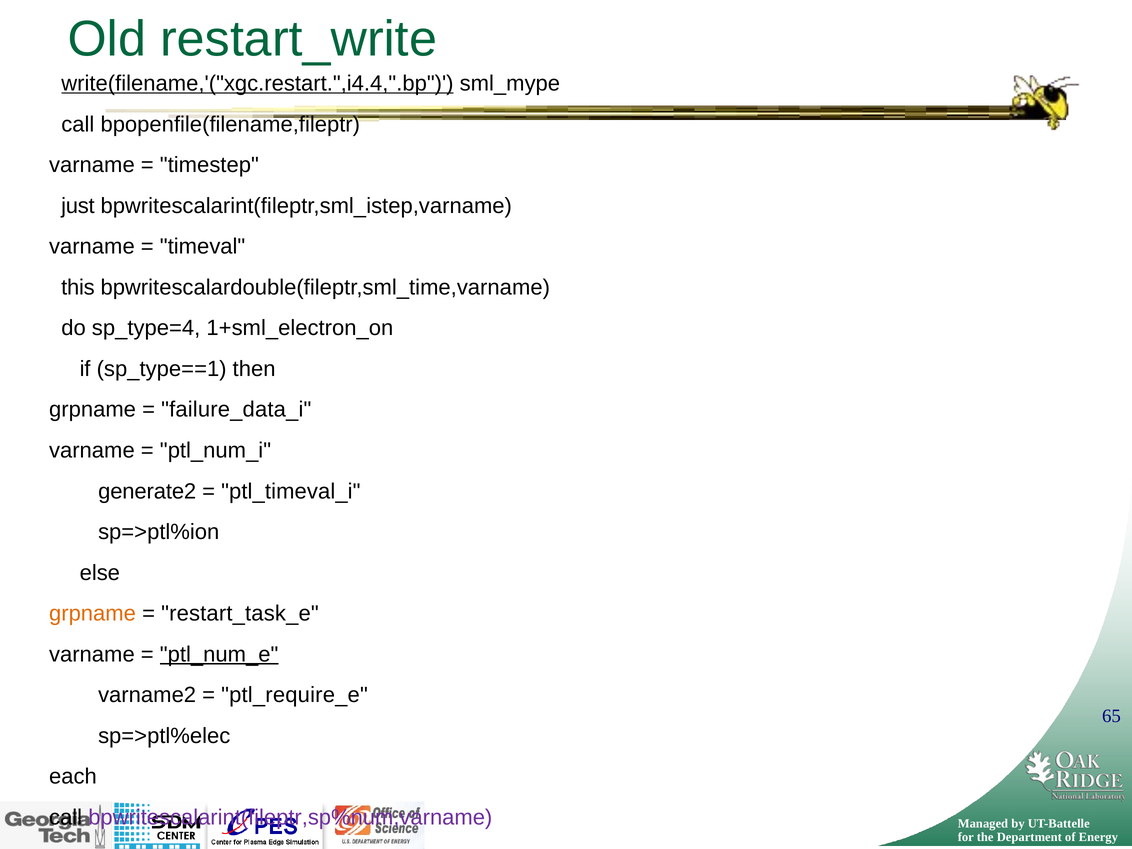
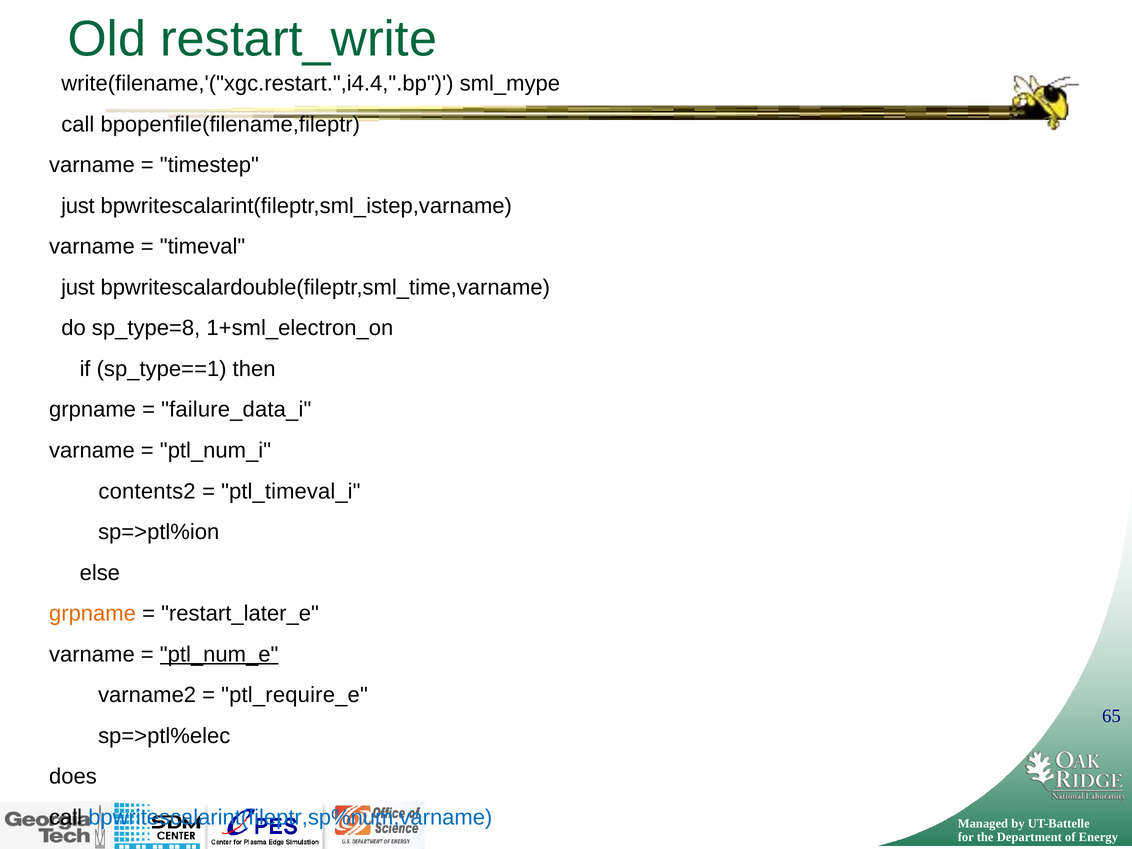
write(filename,'("xgc.restart.",i4.4,".bp underline: present -> none
this at (78, 287): this -> just
sp_type=4: sp_type=4 -> sp_type=8
generate2: generate2 -> contents2
restart_task_e: restart_task_e -> restart_later_e
each: each -> does
bpwritescalarint(fileptr,sp%num,varname colour: purple -> blue
